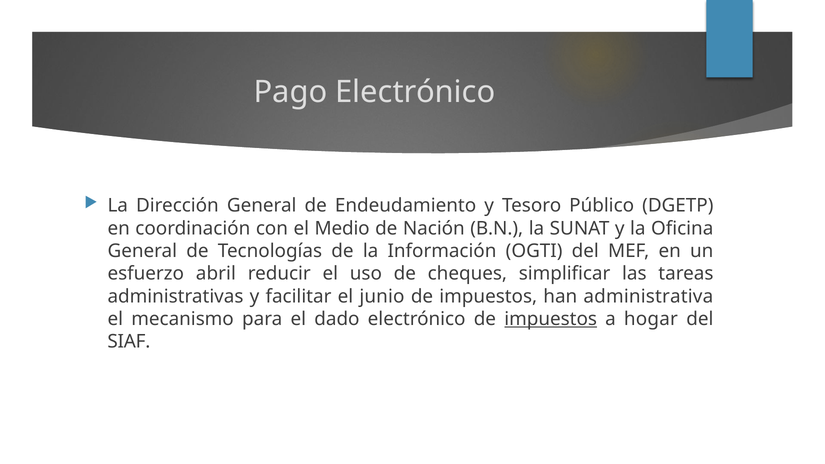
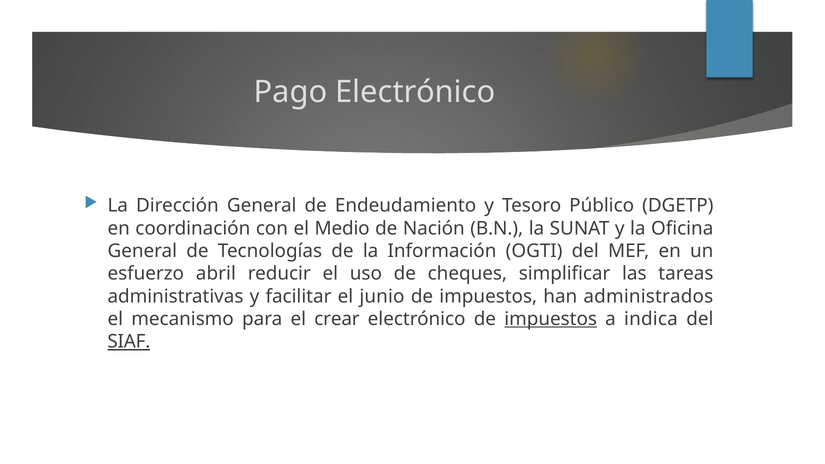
administrativa: administrativa -> administrados
dado: dado -> crear
hogar: hogar -> indica
SIAF underline: none -> present
